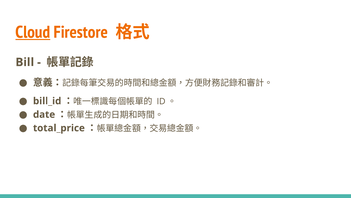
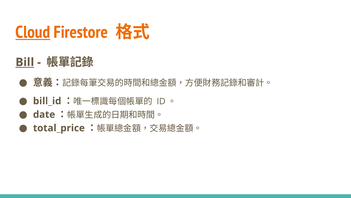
Bill underline: none -> present
